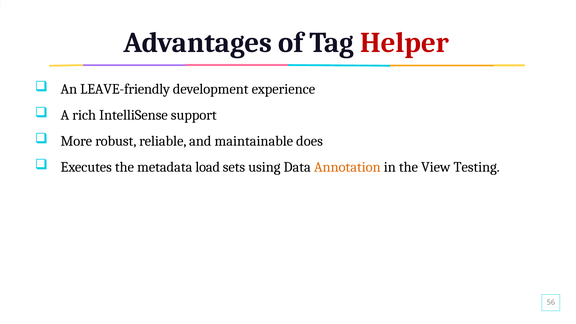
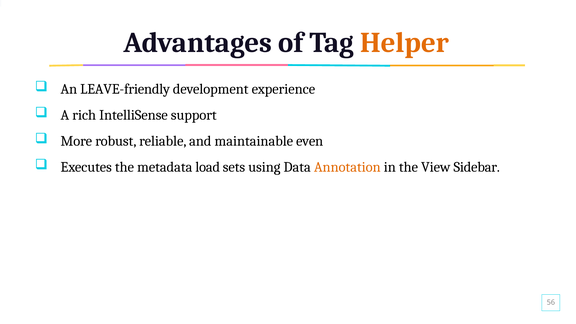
Helper colour: red -> orange
does: does -> even
Testing: Testing -> Sidebar
